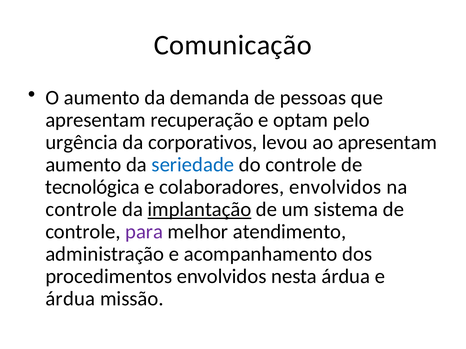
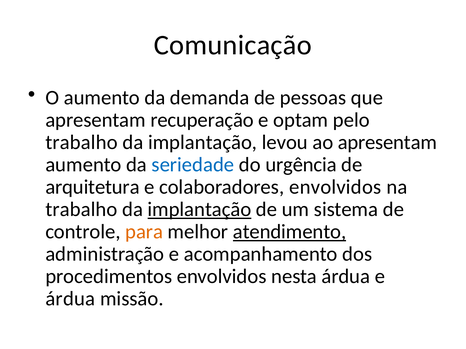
urgência at (82, 143): urgência -> trabalho
corporativos at (203, 143): corporativos -> implantação
do controle: controle -> urgência
tecnológica: tecnológica -> arquitetura
controle at (81, 210): controle -> trabalho
para colour: purple -> orange
atendimento underline: none -> present
